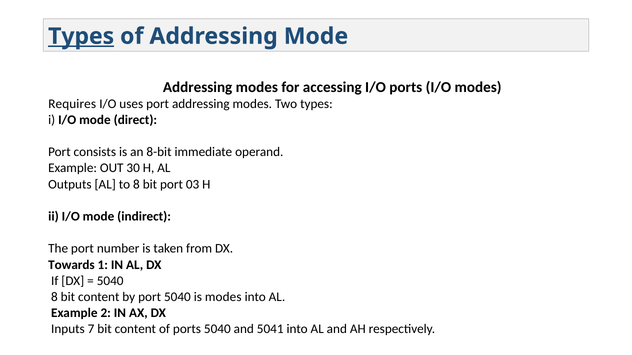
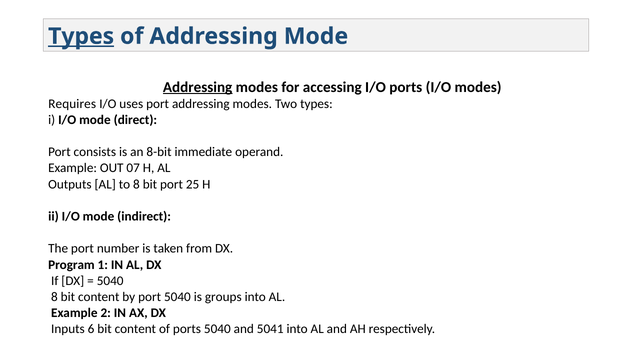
Addressing at (198, 87) underline: none -> present
30: 30 -> 07
03: 03 -> 25
Towards: Towards -> Program
is modes: modes -> groups
7: 7 -> 6
